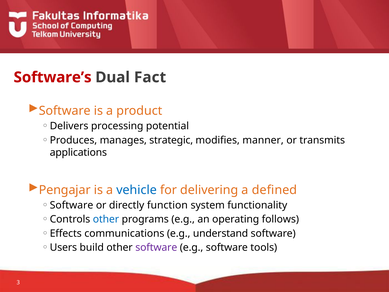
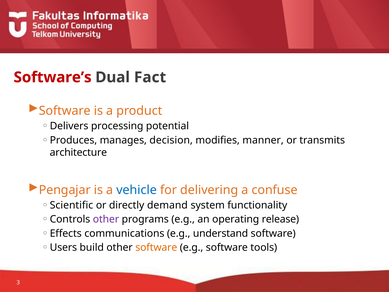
strategic: strategic -> decision
applications: applications -> architecture
defined: defined -> confuse
Software at (72, 205): Software -> Scientific
function: function -> demand
other at (106, 219) colour: blue -> purple
follows: follows -> release
software at (156, 247) colour: purple -> orange
